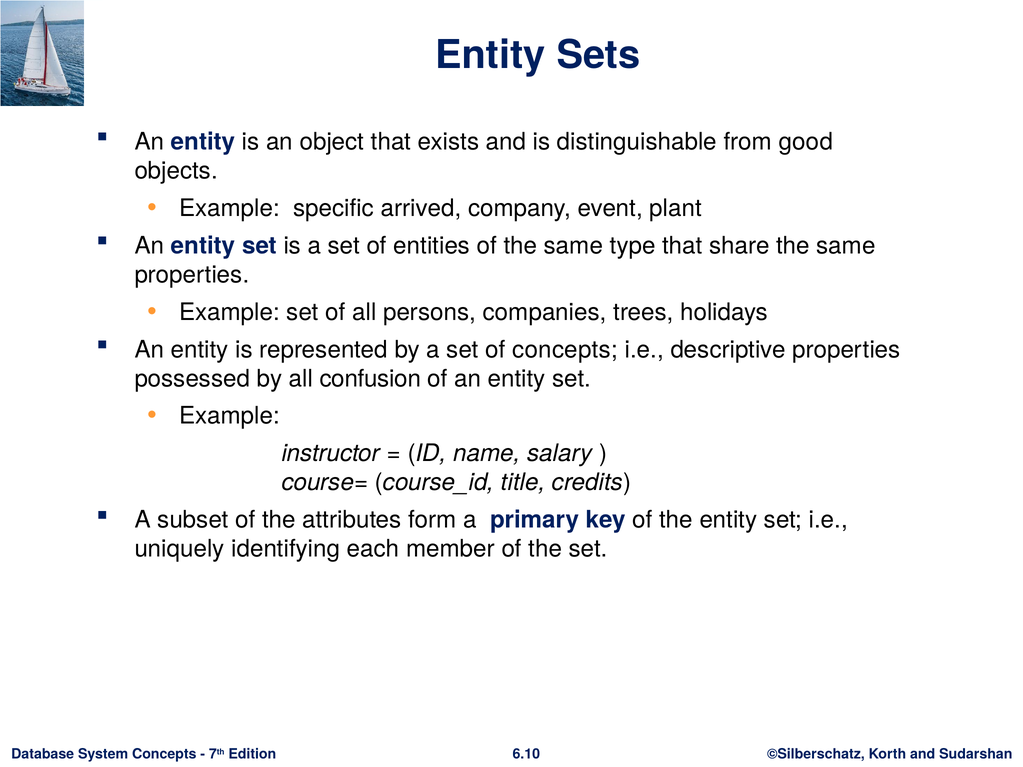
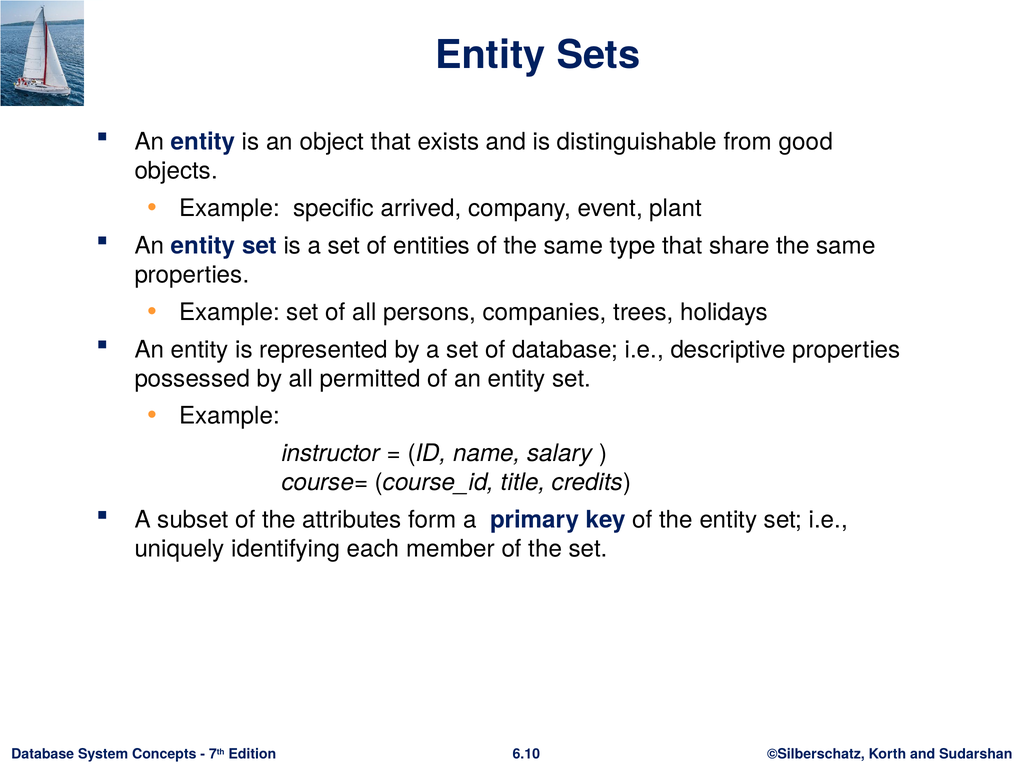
of concepts: concepts -> database
confusion: confusion -> permitted
